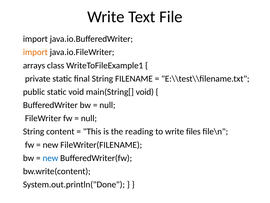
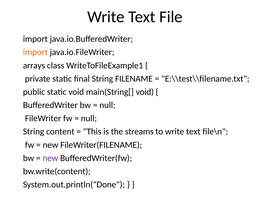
reading: reading -> streams
to write files: files -> text
new at (50, 158) colour: blue -> purple
